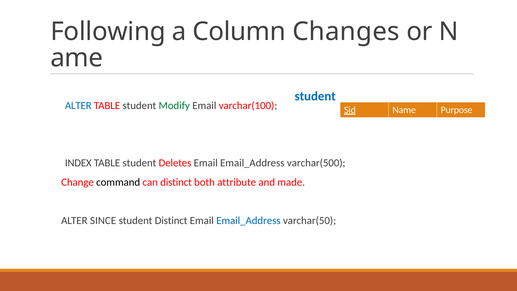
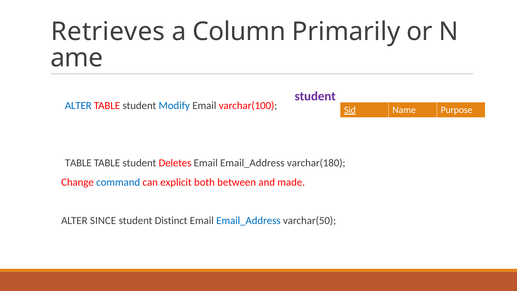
Following: Following -> Retrieves
Changes: Changes -> Primarily
student at (315, 96) colour: blue -> purple
Modify colour: green -> blue
INDEX at (78, 163): INDEX -> TABLE
varchar(500: varchar(500 -> varchar(180
command colour: black -> blue
can distinct: distinct -> explicit
attribute: attribute -> between
